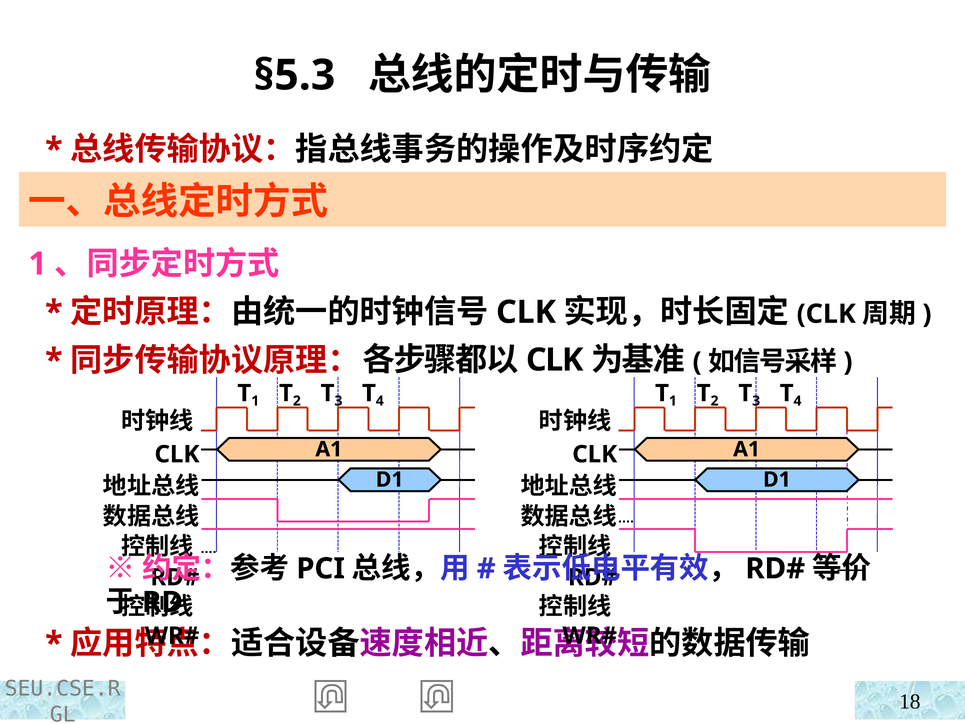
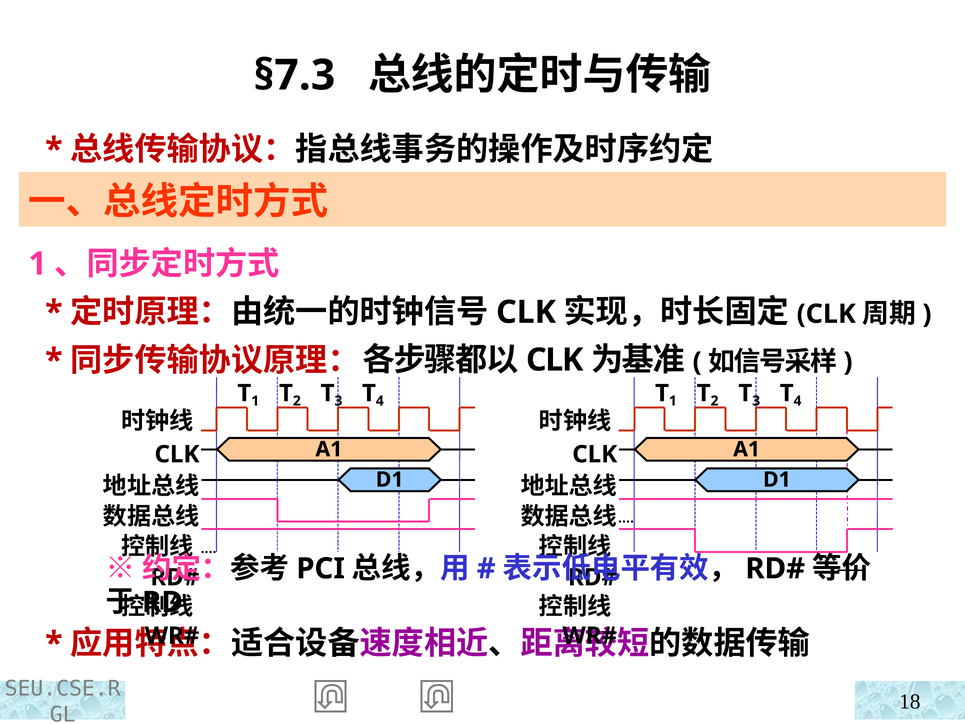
§5.3: §5.3 -> §7.3
